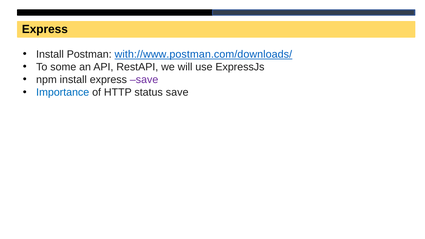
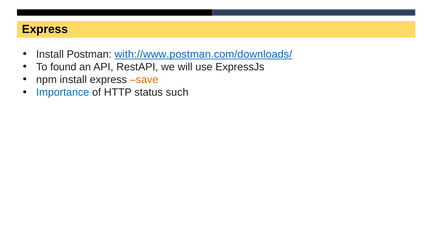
some: some -> found
save at (144, 80) colour: purple -> orange
status save: save -> such
